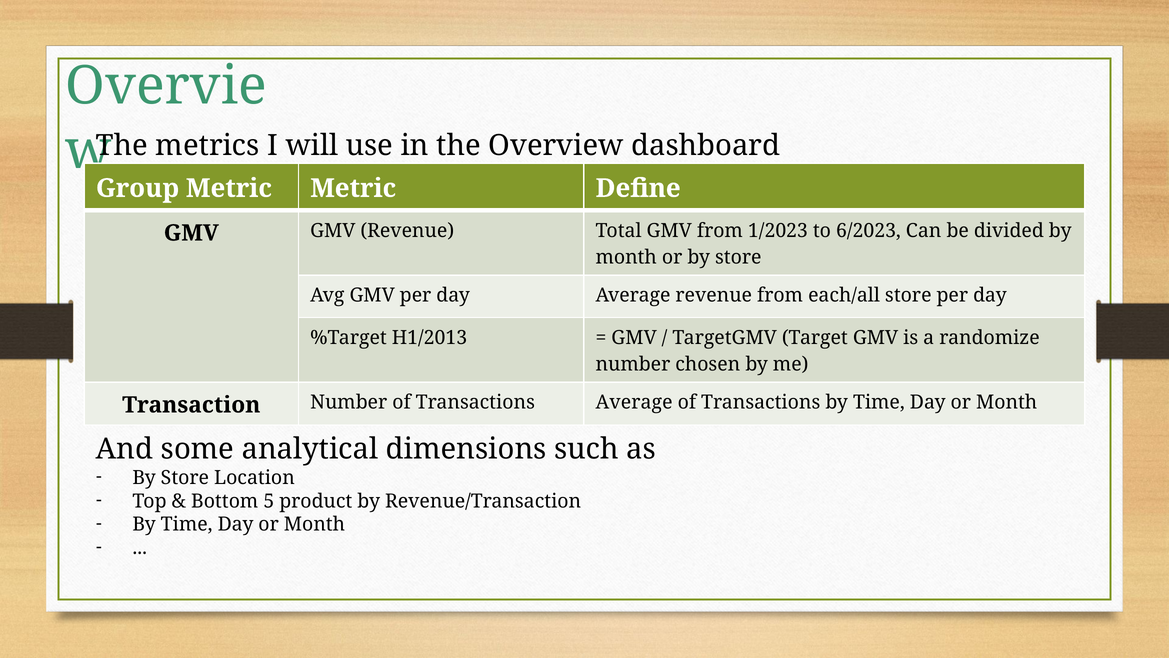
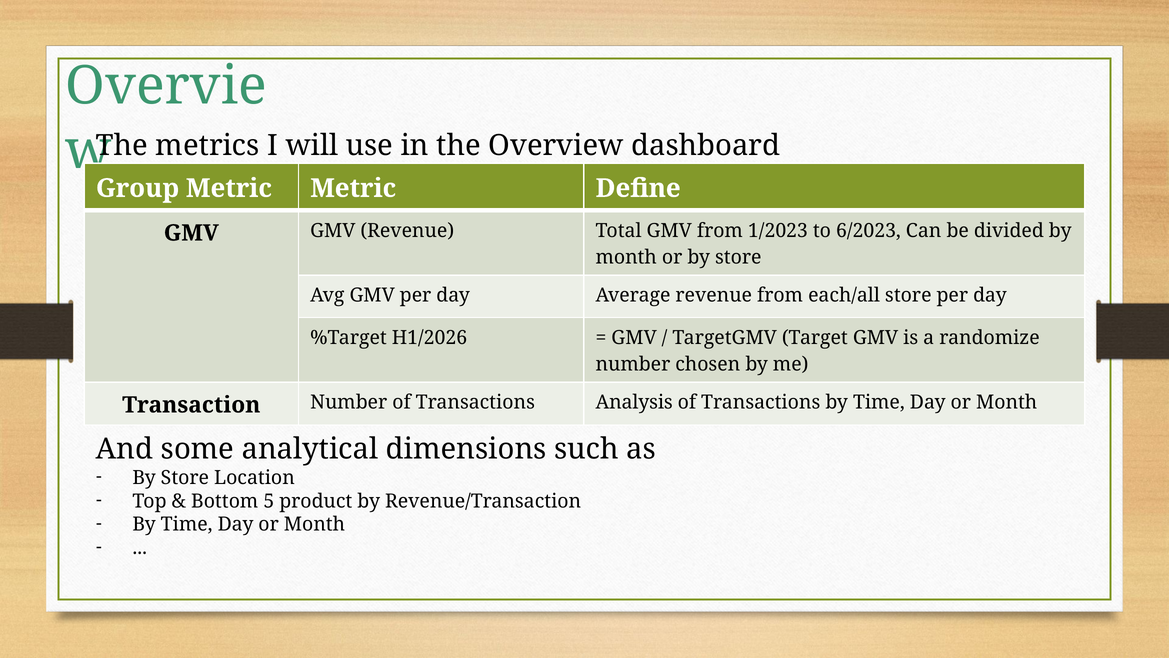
H1/2013: H1/2013 -> H1/2026
Transactions Average: Average -> Analysis
